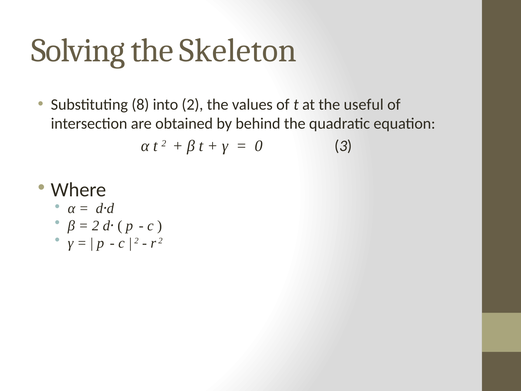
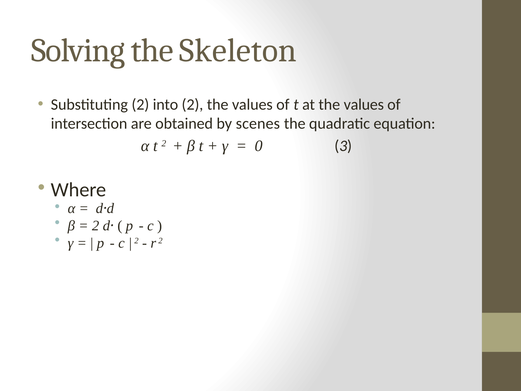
Substituting 8: 8 -> 2
at the useful: useful -> values
behind: behind -> scenes
